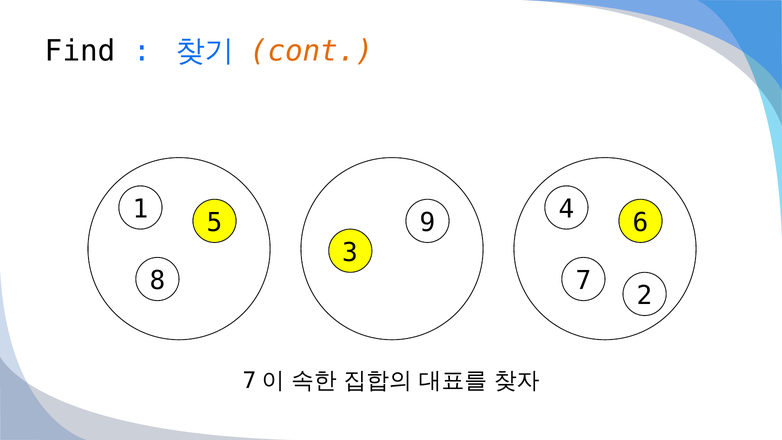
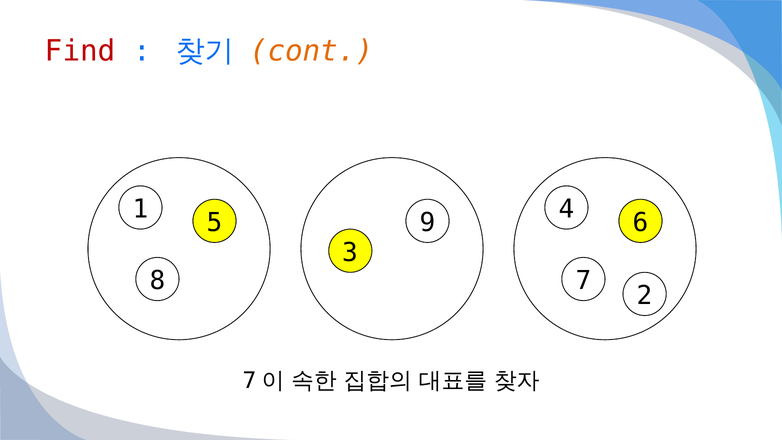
Find colour: black -> red
